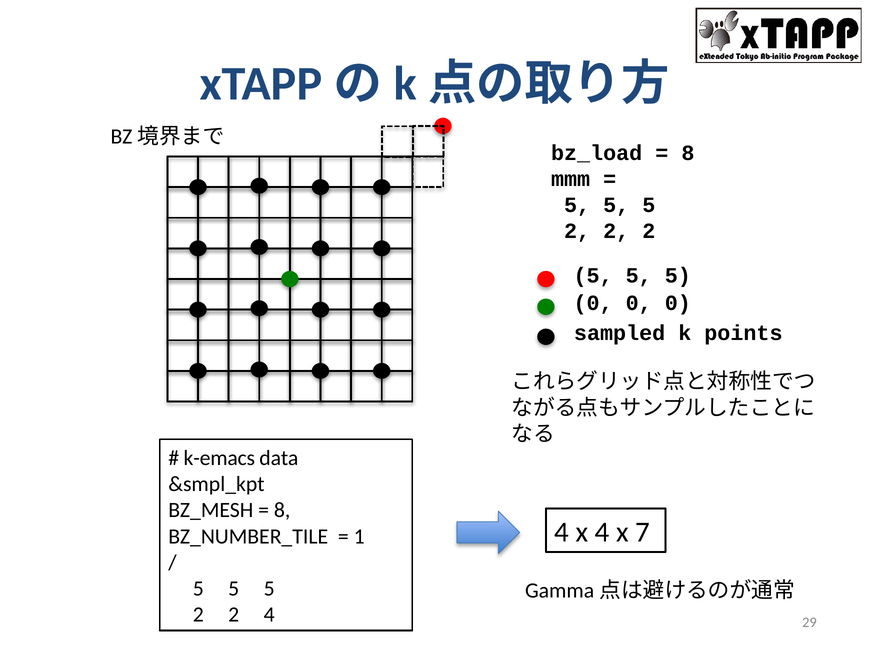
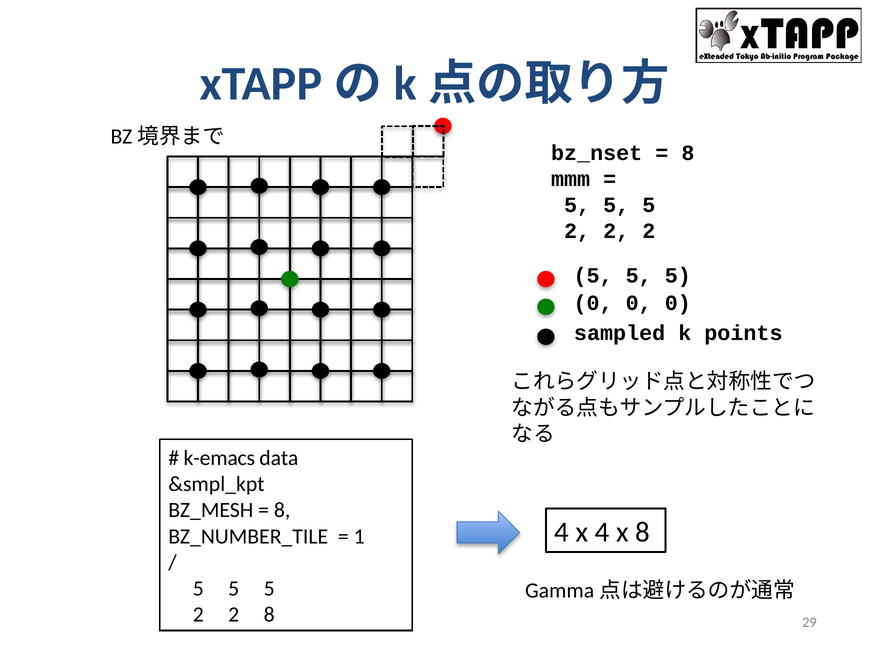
bz_load: bz_load -> bz_nset
x 7: 7 -> 8
2 4: 4 -> 8
